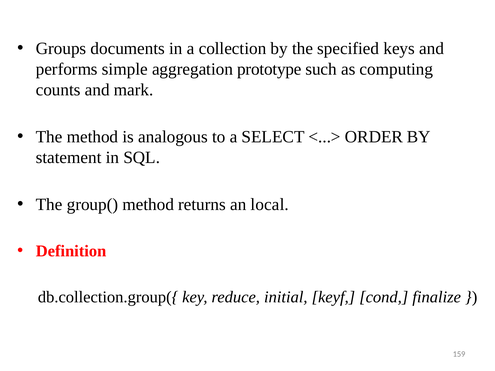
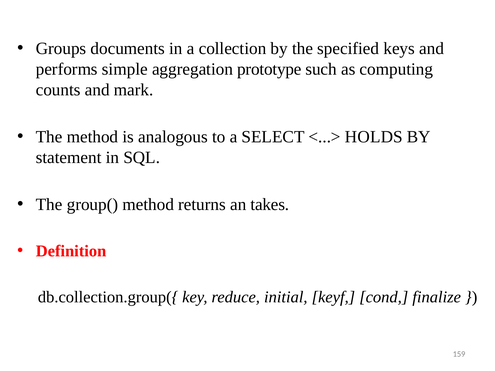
ORDER: ORDER -> HOLDS
local: local -> takes
